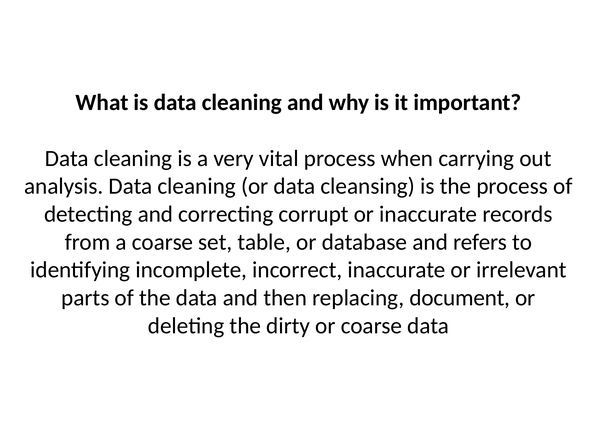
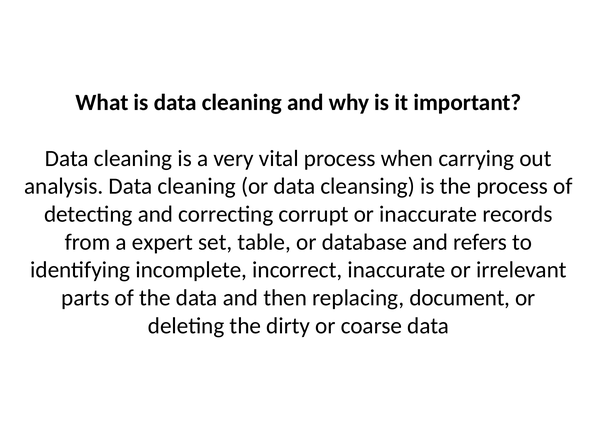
a coarse: coarse -> expert
